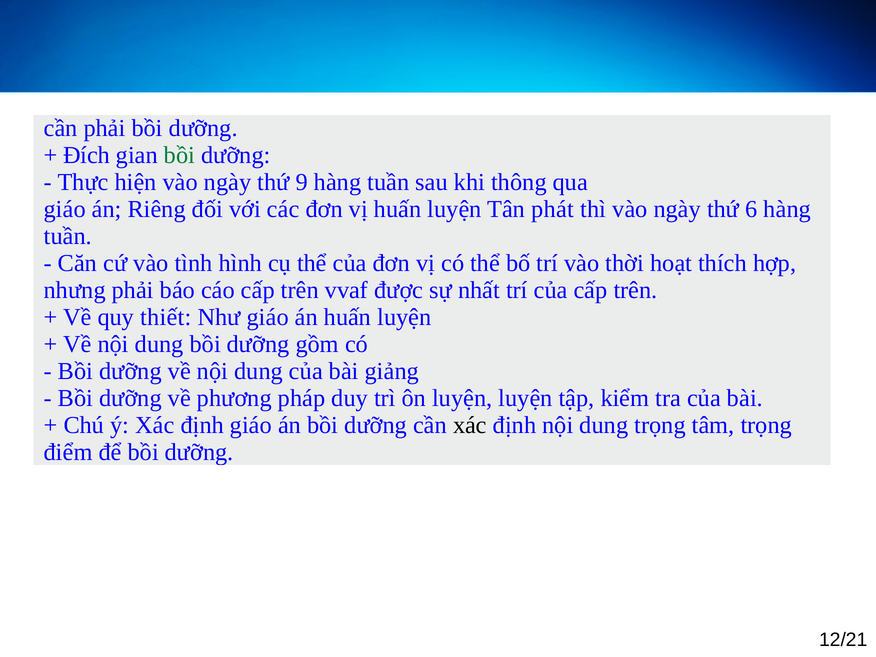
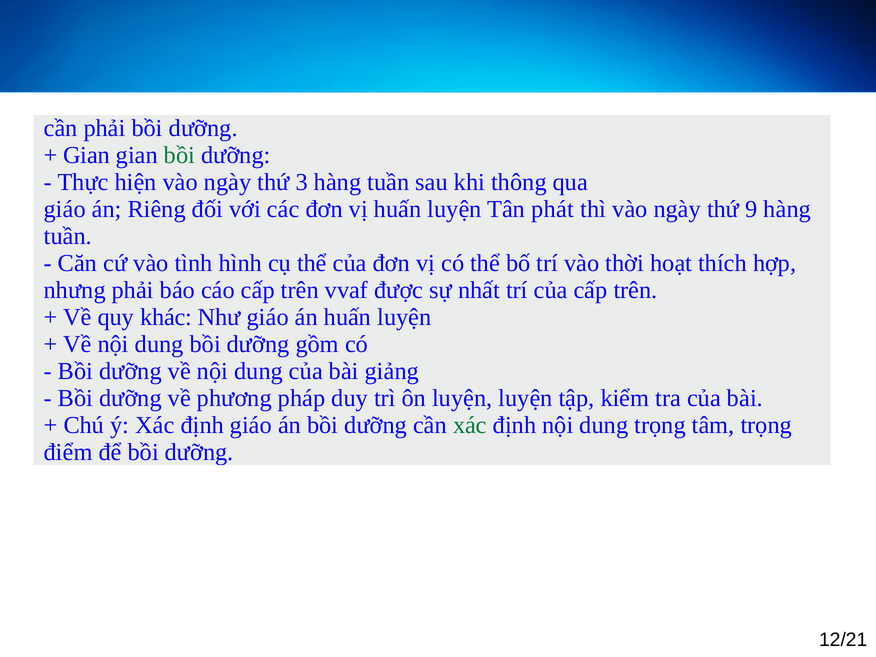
Đích at (86, 155): Đích -> Gian
9: 9 -> 3
6: 6 -> 9
thiết: thiết -> khác
xác at (470, 425) colour: black -> green
